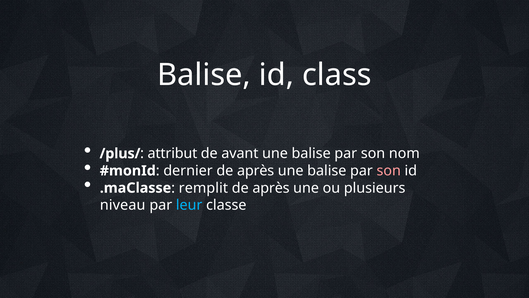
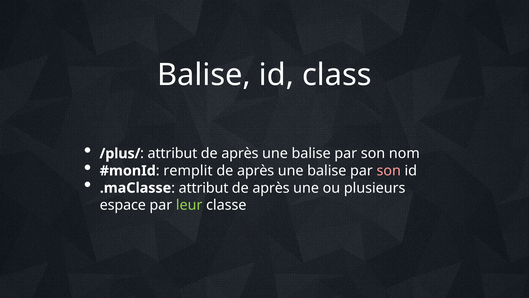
avant at (240, 153): avant -> après
dernier: dernier -> remplit
remplit at (203, 188): remplit -> attribut
niveau: niveau -> espace
leur colour: light blue -> light green
